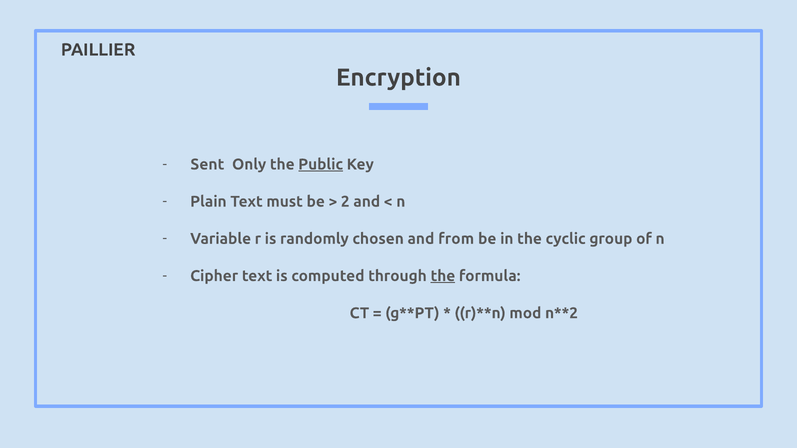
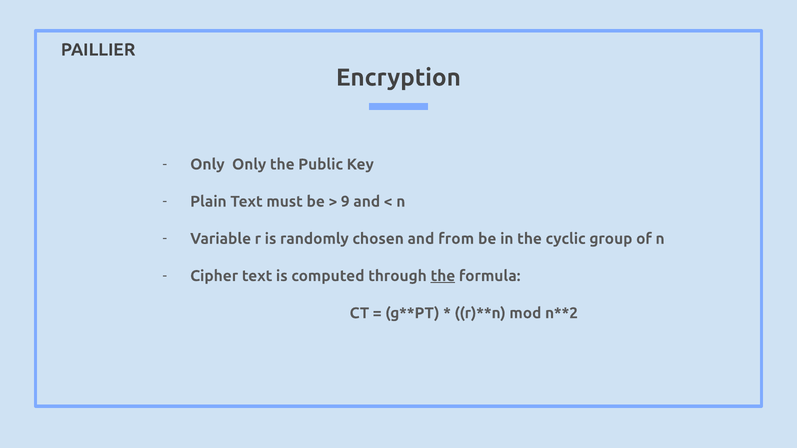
Sent at (207, 164): Sent -> Only
Public underline: present -> none
2: 2 -> 9
